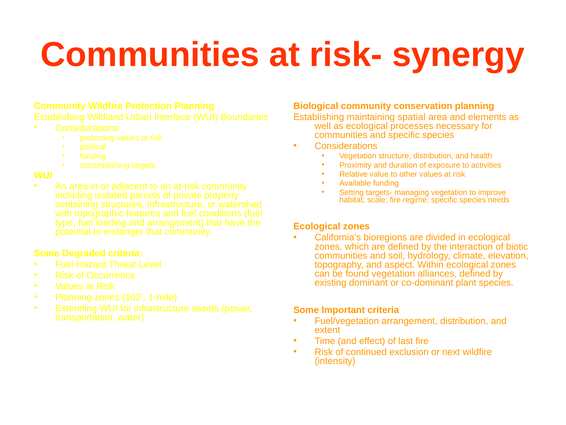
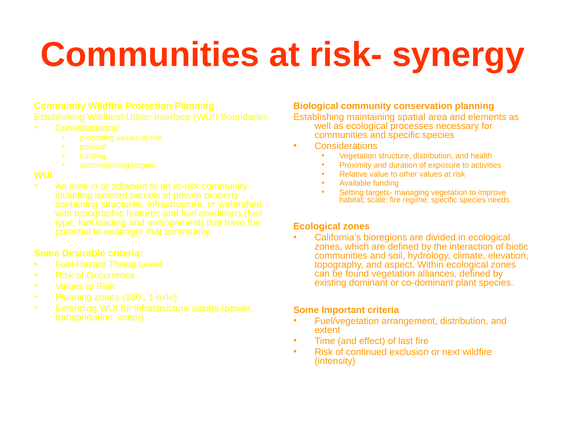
Degraded: Degraded -> Desirable
102: 102 -> 180
